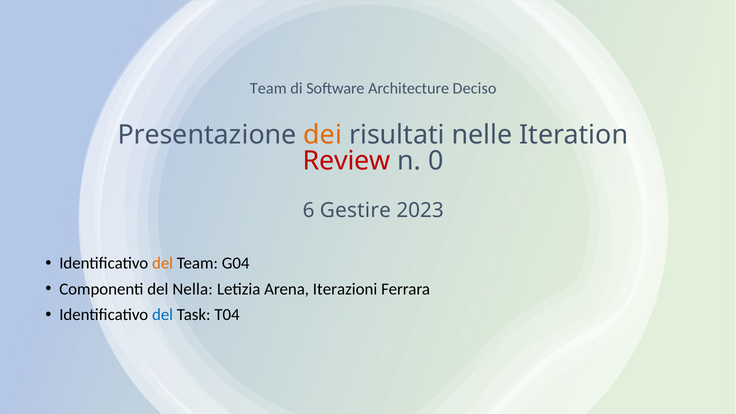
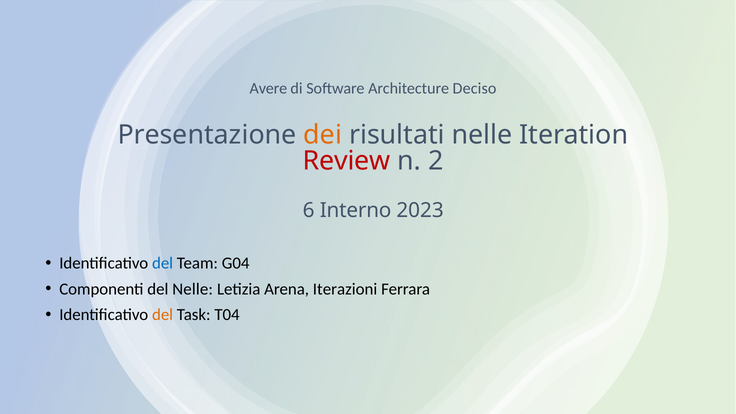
Team at (268, 88): Team -> Avere
0: 0 -> 2
Gestire: Gestire -> Interno
del at (163, 263) colour: orange -> blue
del Nella: Nella -> Nelle
del at (163, 315) colour: blue -> orange
